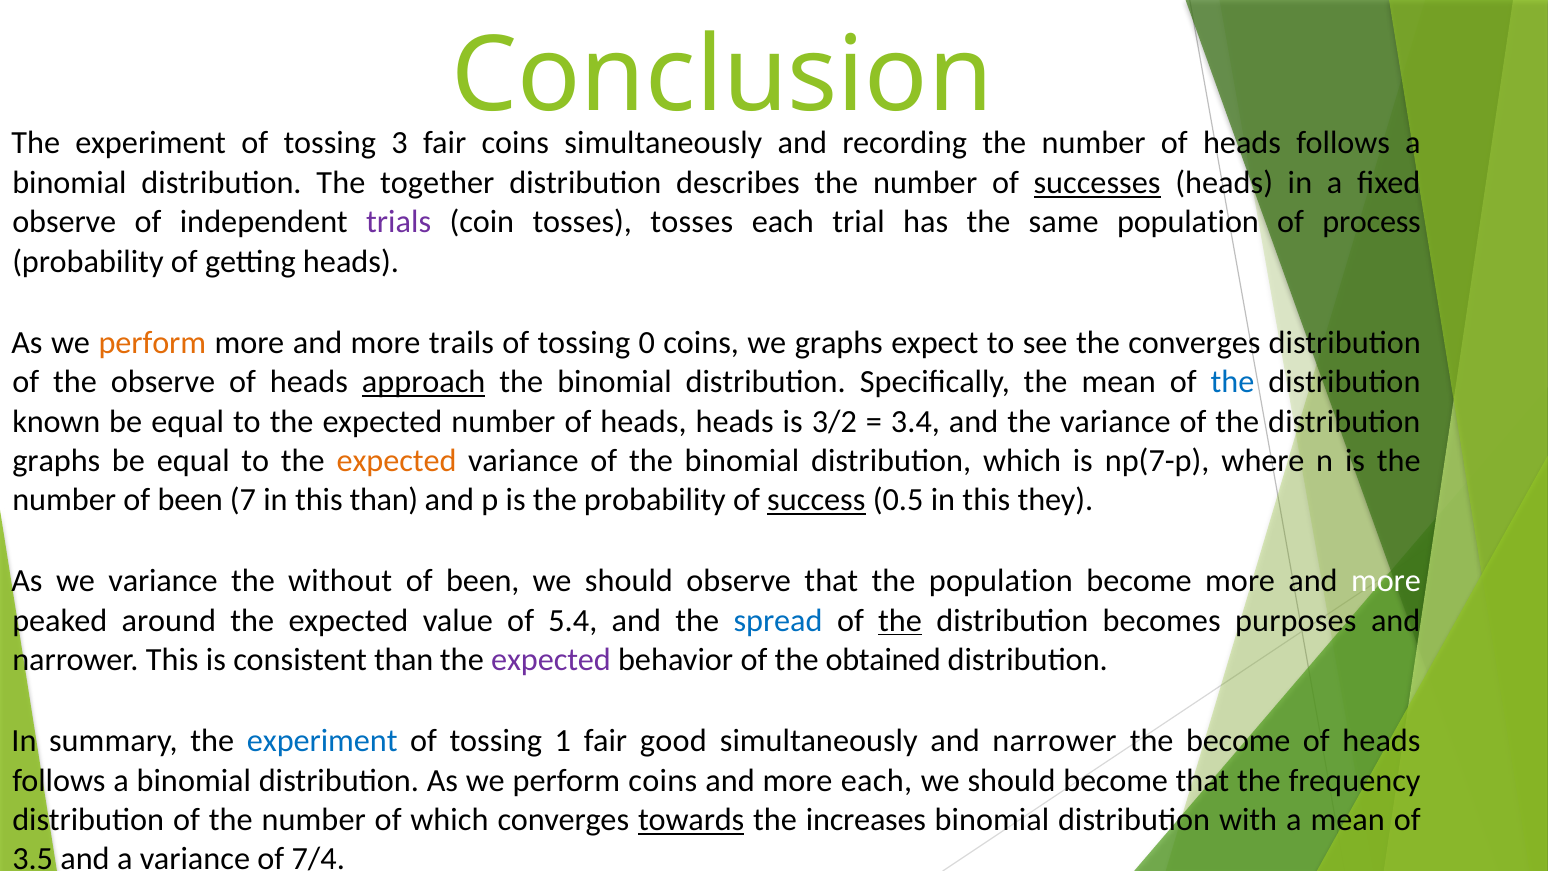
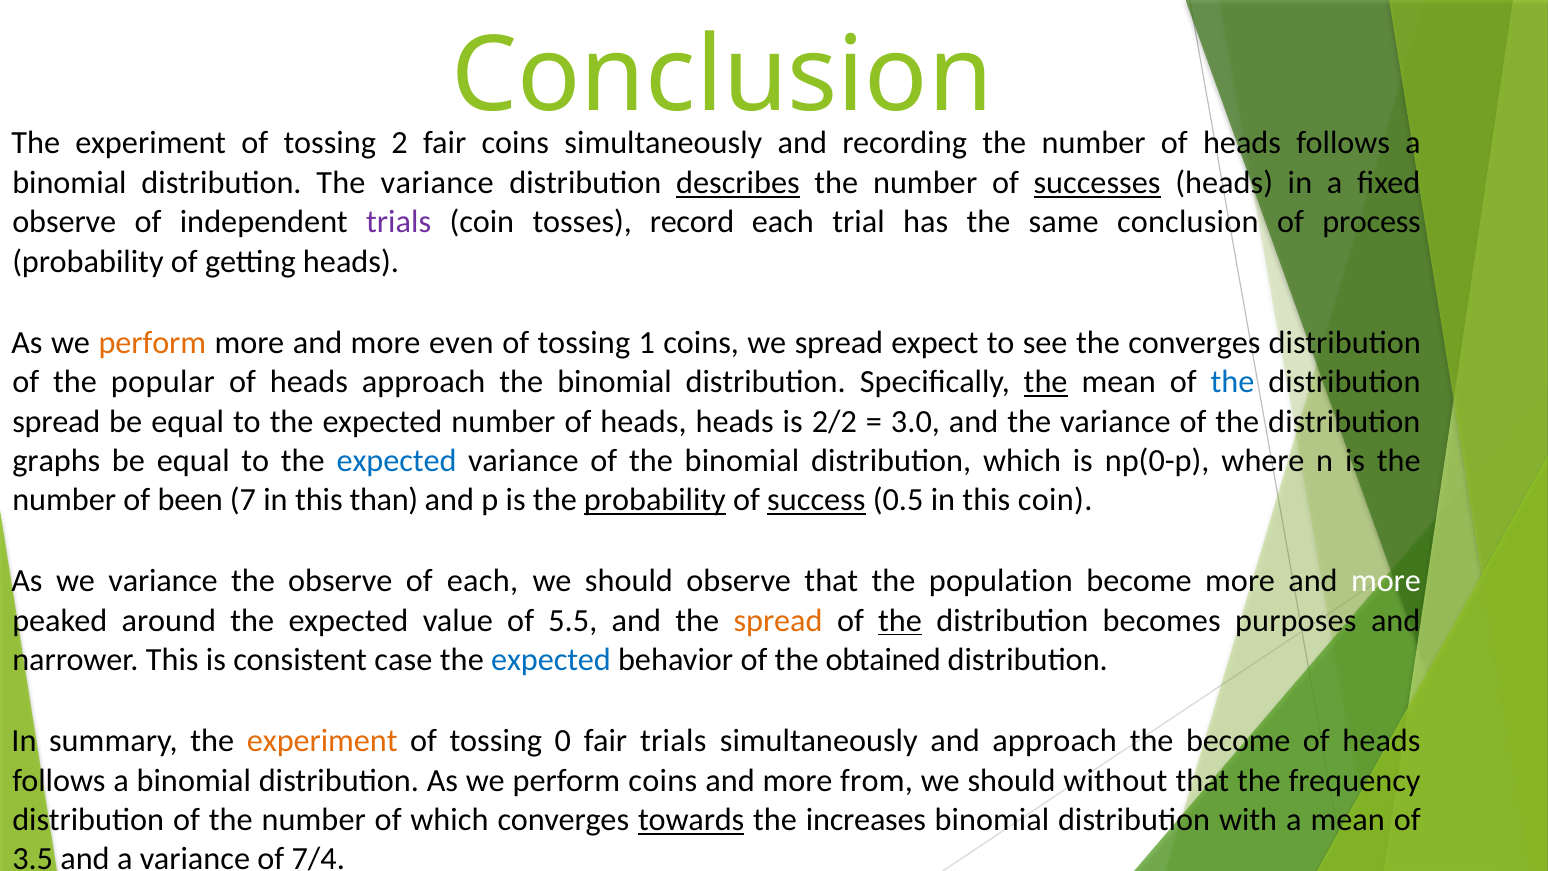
3: 3 -> 2
distribution The together: together -> variance
describes underline: none -> present
tosses tosses: tosses -> record
same population: population -> conclusion
trails: trails -> even
0: 0 -> 1
we graphs: graphs -> spread
the observe: observe -> popular
approach at (424, 382) underline: present -> none
the at (1046, 382) underline: none -> present
known at (56, 421): known -> spread
3/2: 3/2 -> 2/2
3.4: 3.4 -> 3.0
expected at (396, 461) colour: orange -> blue
np(7-p: np(7-p -> np(0-p
probability at (655, 500) underline: none -> present
this they: they -> coin
the without: without -> observe
been at (483, 581): been -> each
5.4: 5.4 -> 5.5
spread at (778, 620) colour: blue -> orange
consistent than: than -> case
expected at (551, 660) colour: purple -> blue
experiment at (322, 741) colour: blue -> orange
1: 1 -> 0
fair good: good -> trials
simultaneously and narrower: narrower -> approach
more each: each -> from
should become: become -> without
